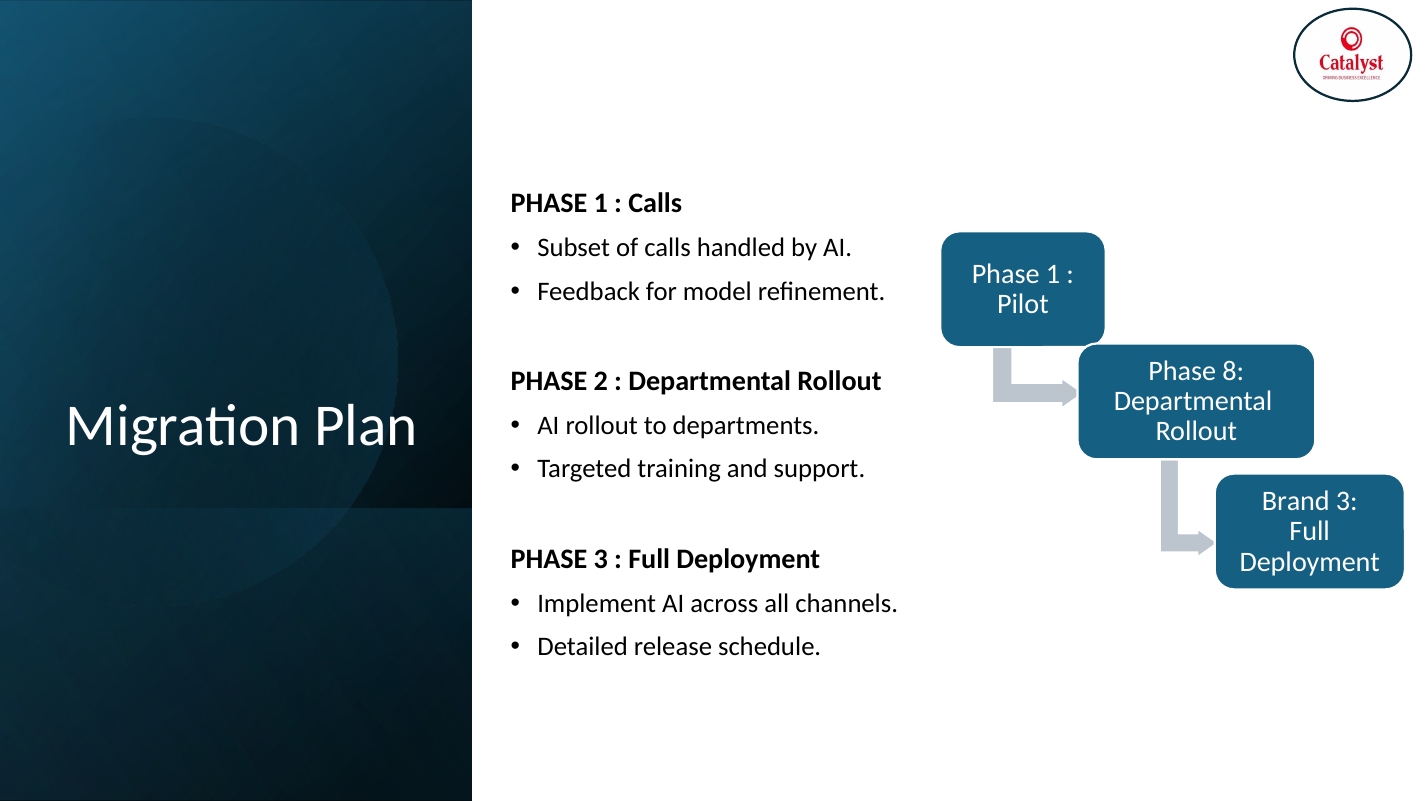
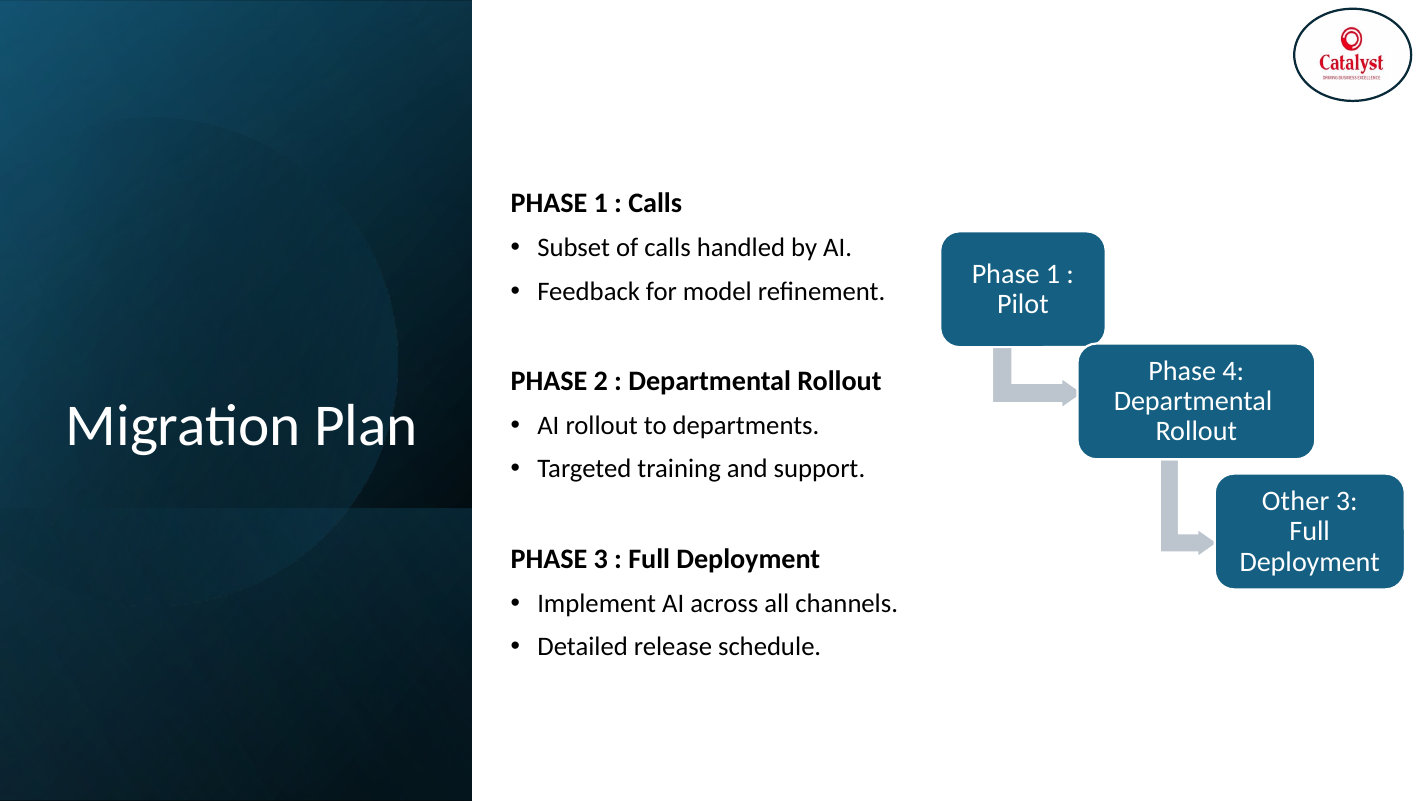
8: 8 -> 4
Brand: Brand -> Other
